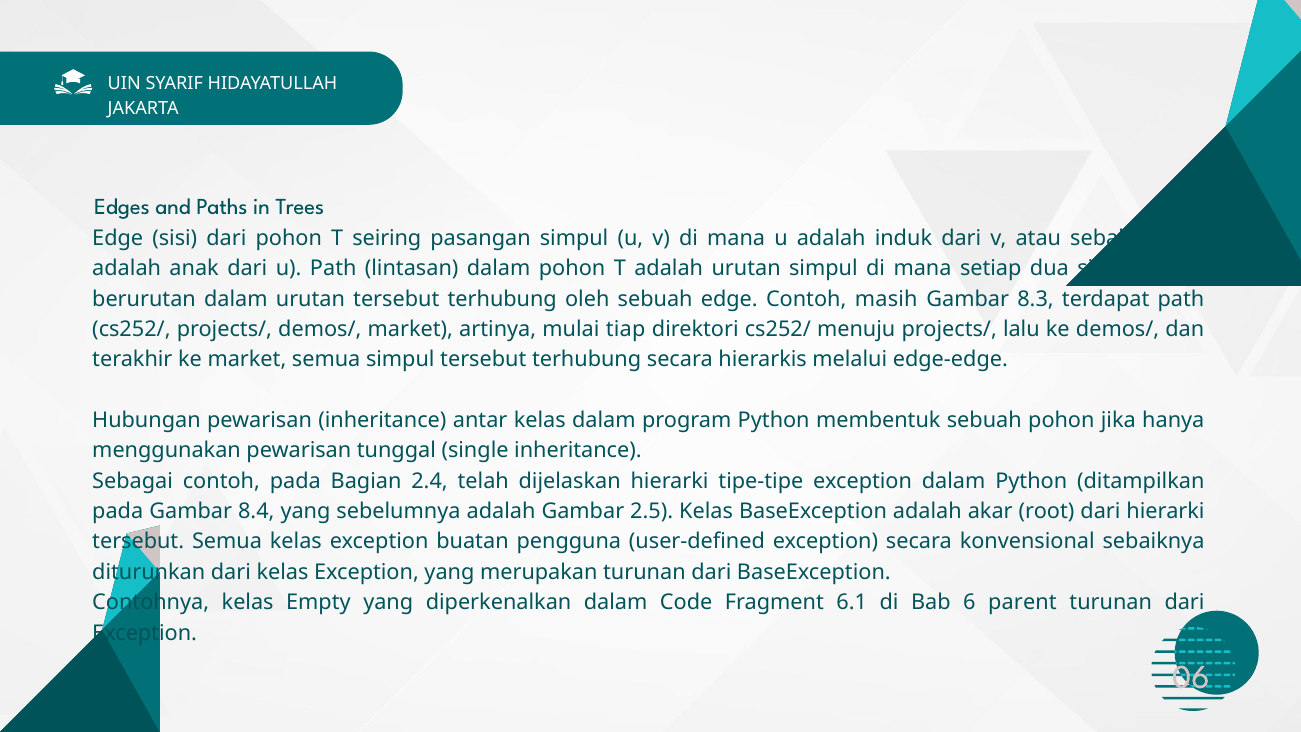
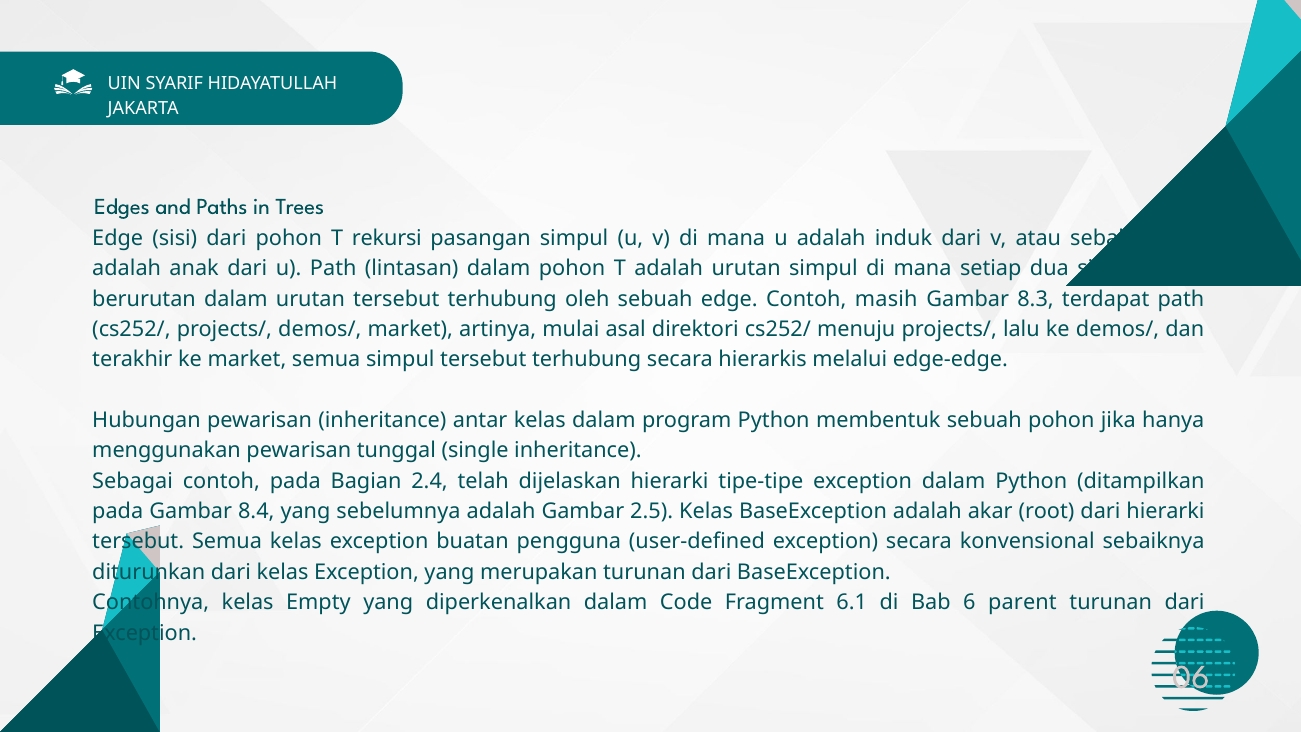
seiring: seiring -> rekursi
tiap: tiap -> asal
